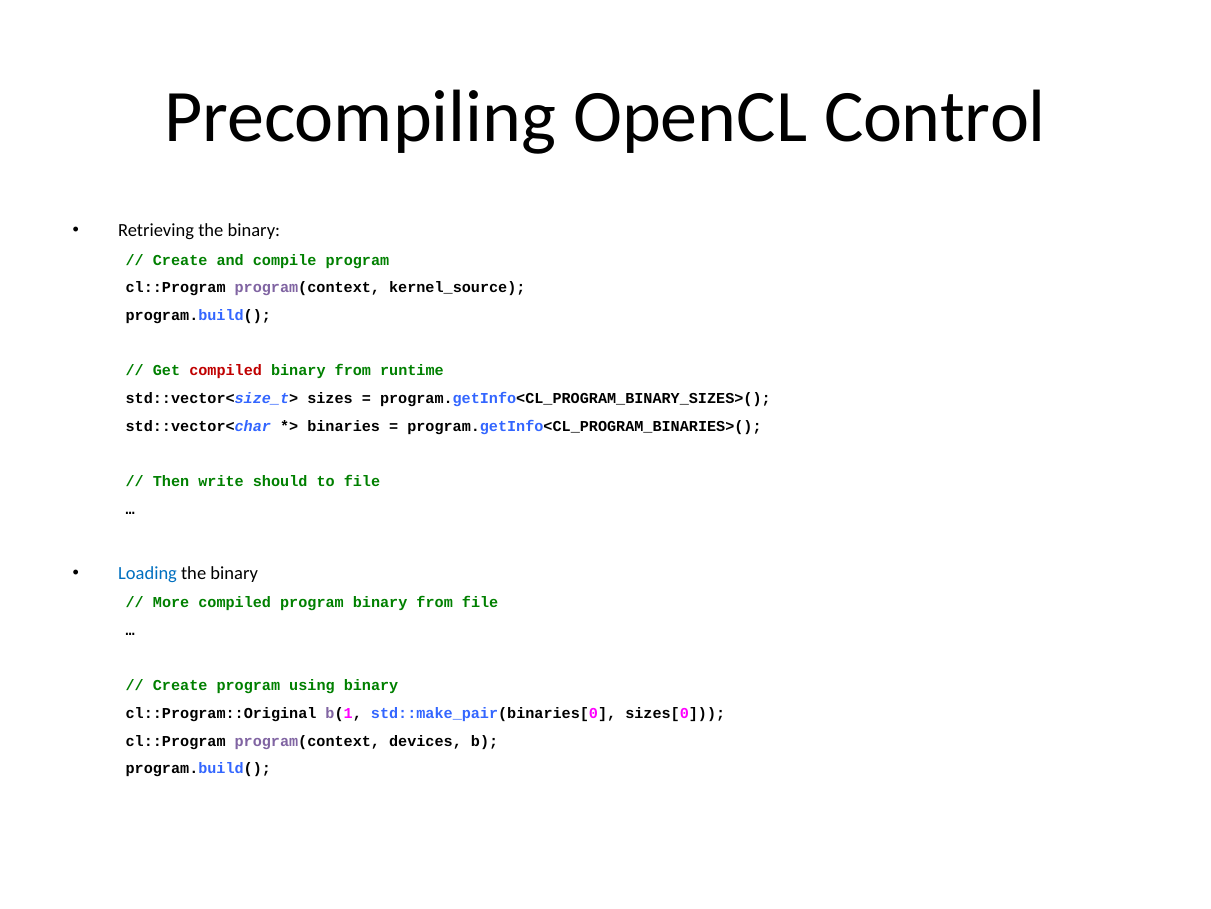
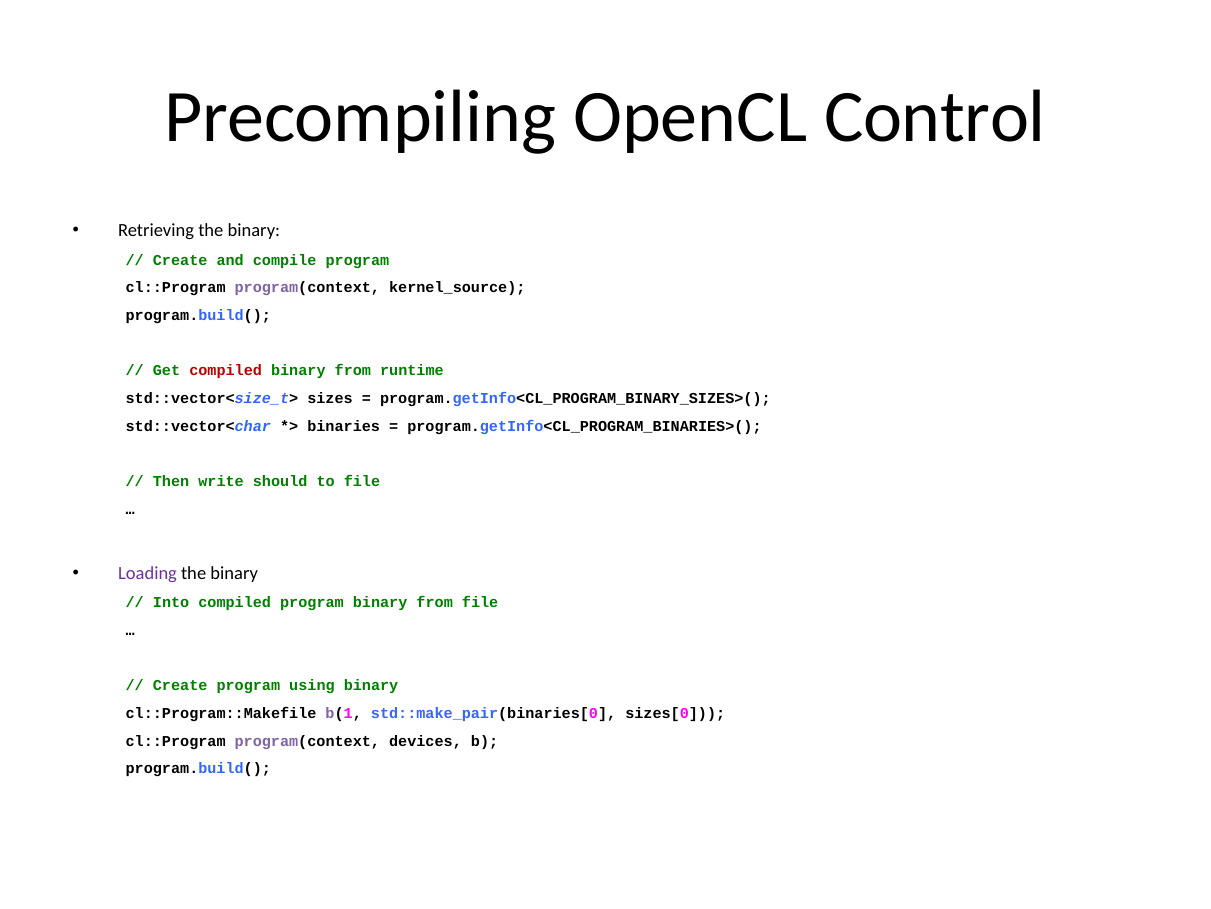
Loading colour: blue -> purple
More: More -> Into
cl::Program::Original: cl::Program::Original -> cl::Program::Makefile
